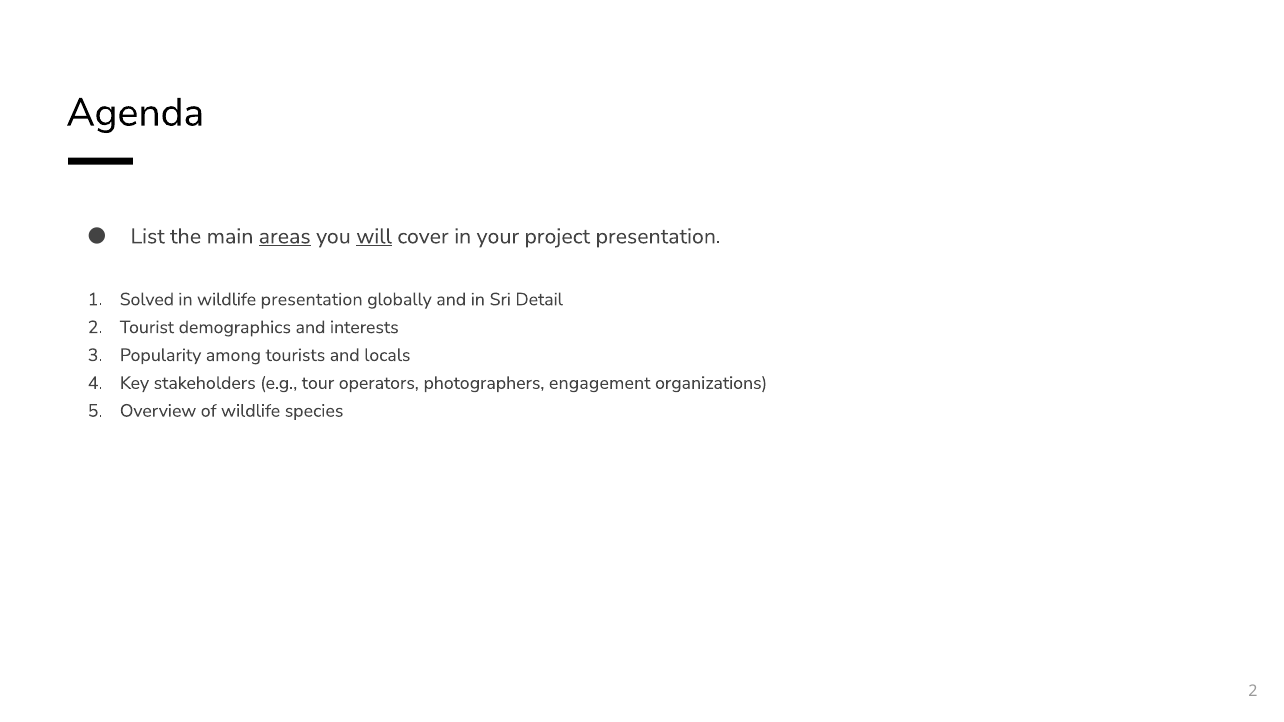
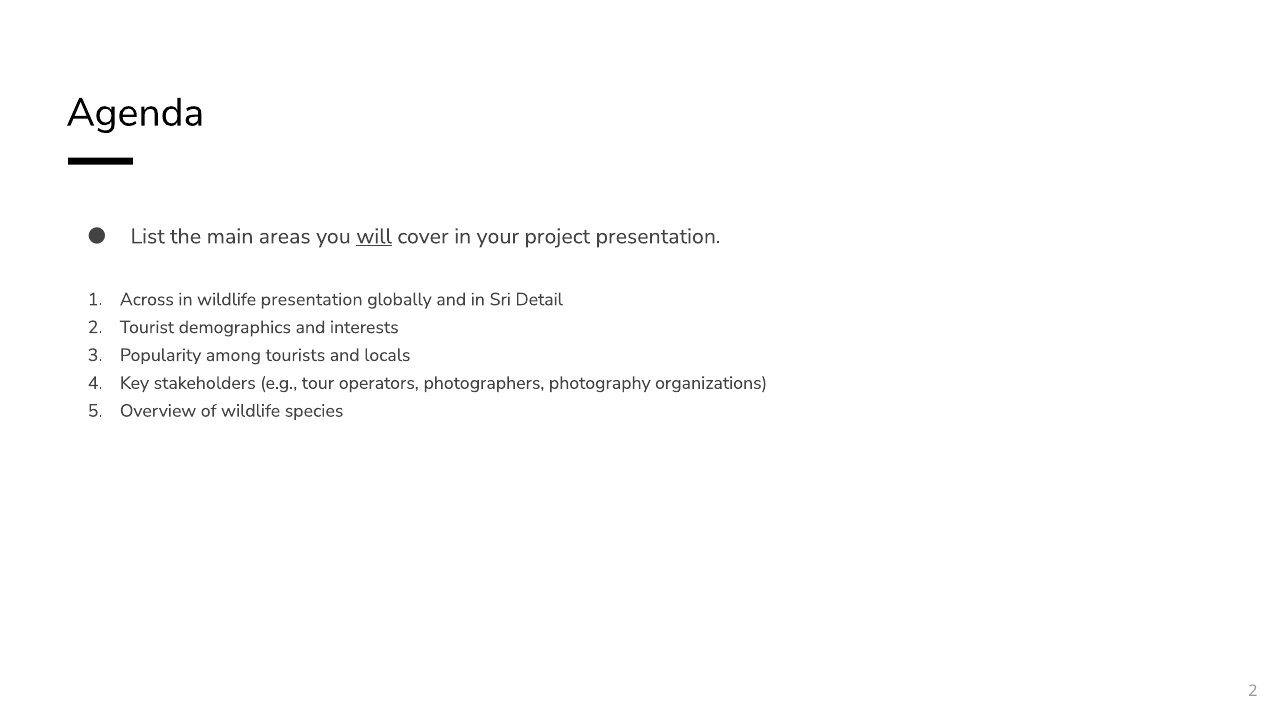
areas underline: present -> none
Solved: Solved -> Across
engagement: engagement -> photography
